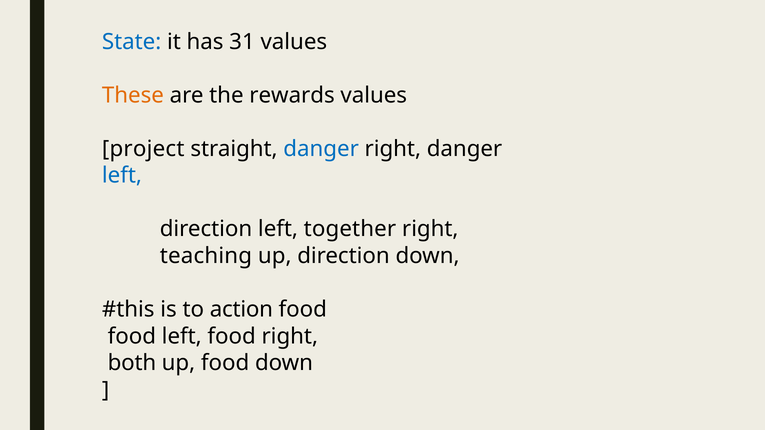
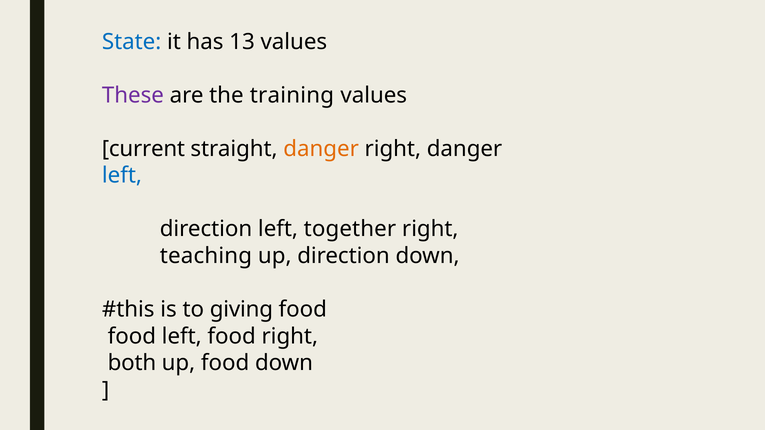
31: 31 -> 13
These colour: orange -> purple
rewards: rewards -> training
project: project -> current
danger at (321, 149) colour: blue -> orange
action: action -> giving
